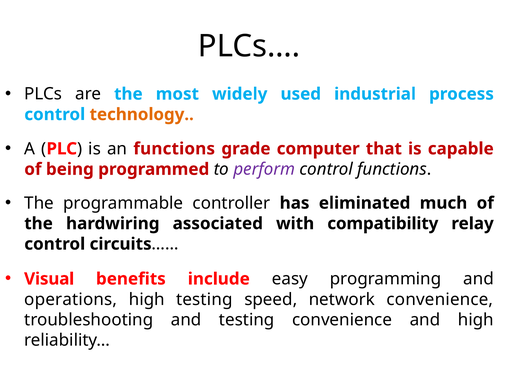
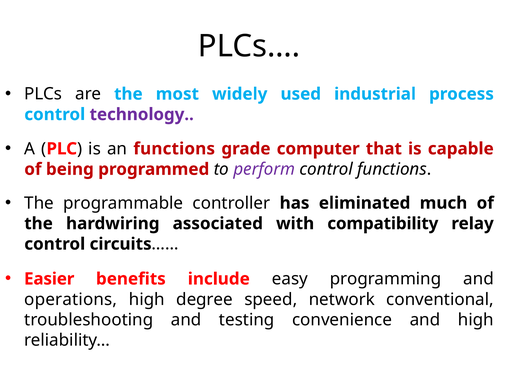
technology colour: orange -> purple
Visual: Visual -> Easier
high testing: testing -> degree
network convenience: convenience -> conventional
